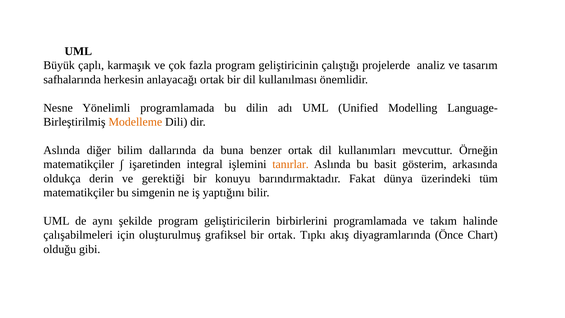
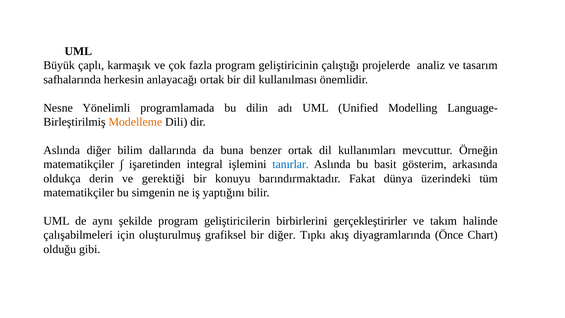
tanırlar colour: orange -> blue
birbirlerini programlamada: programlamada -> gerçekleştirirler
bir ortak: ortak -> diğer
